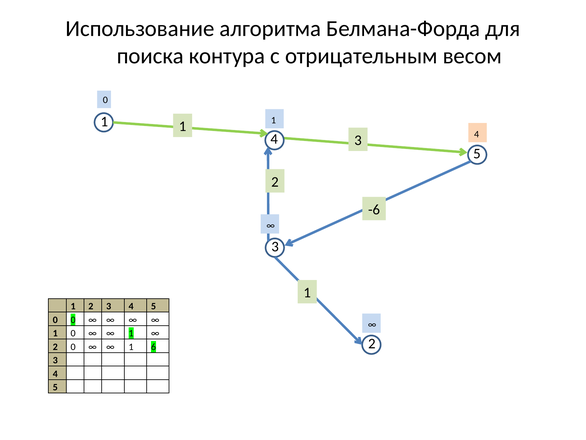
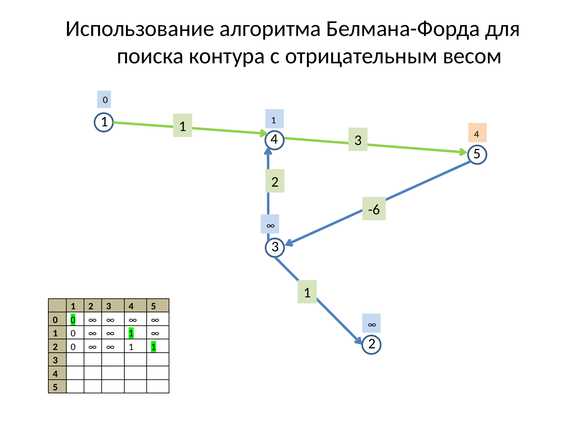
6 at (154, 347): 6 -> 1
